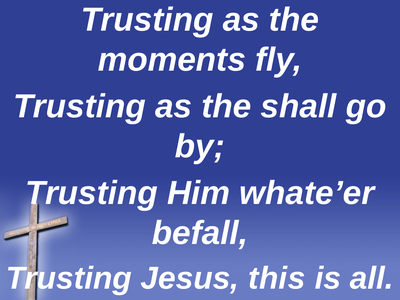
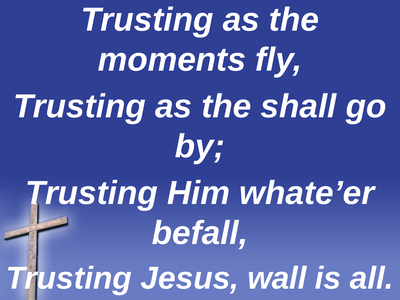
this: this -> wall
